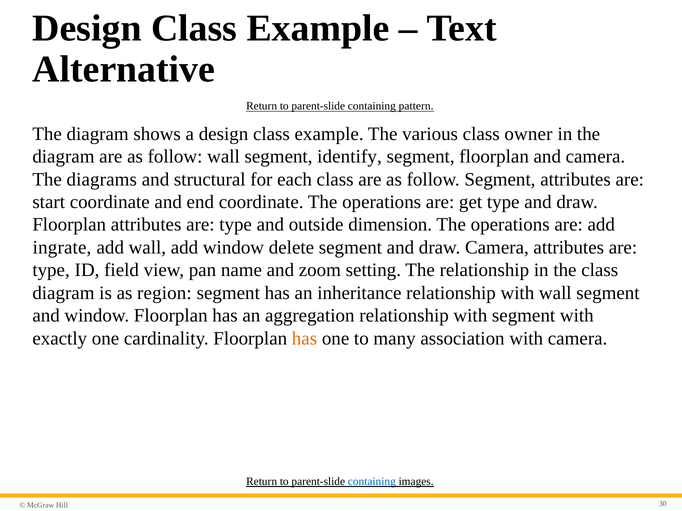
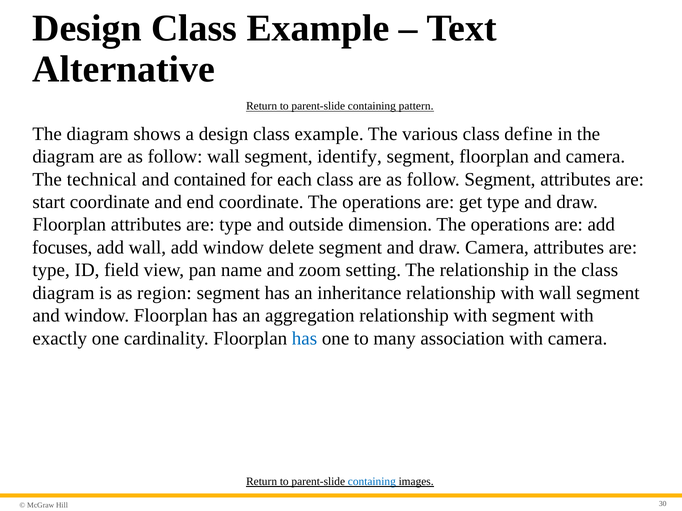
owner: owner -> define
diagrams: diagrams -> technical
structural: structural -> contained
ingrate: ingrate -> focuses
has at (304, 339) colour: orange -> blue
